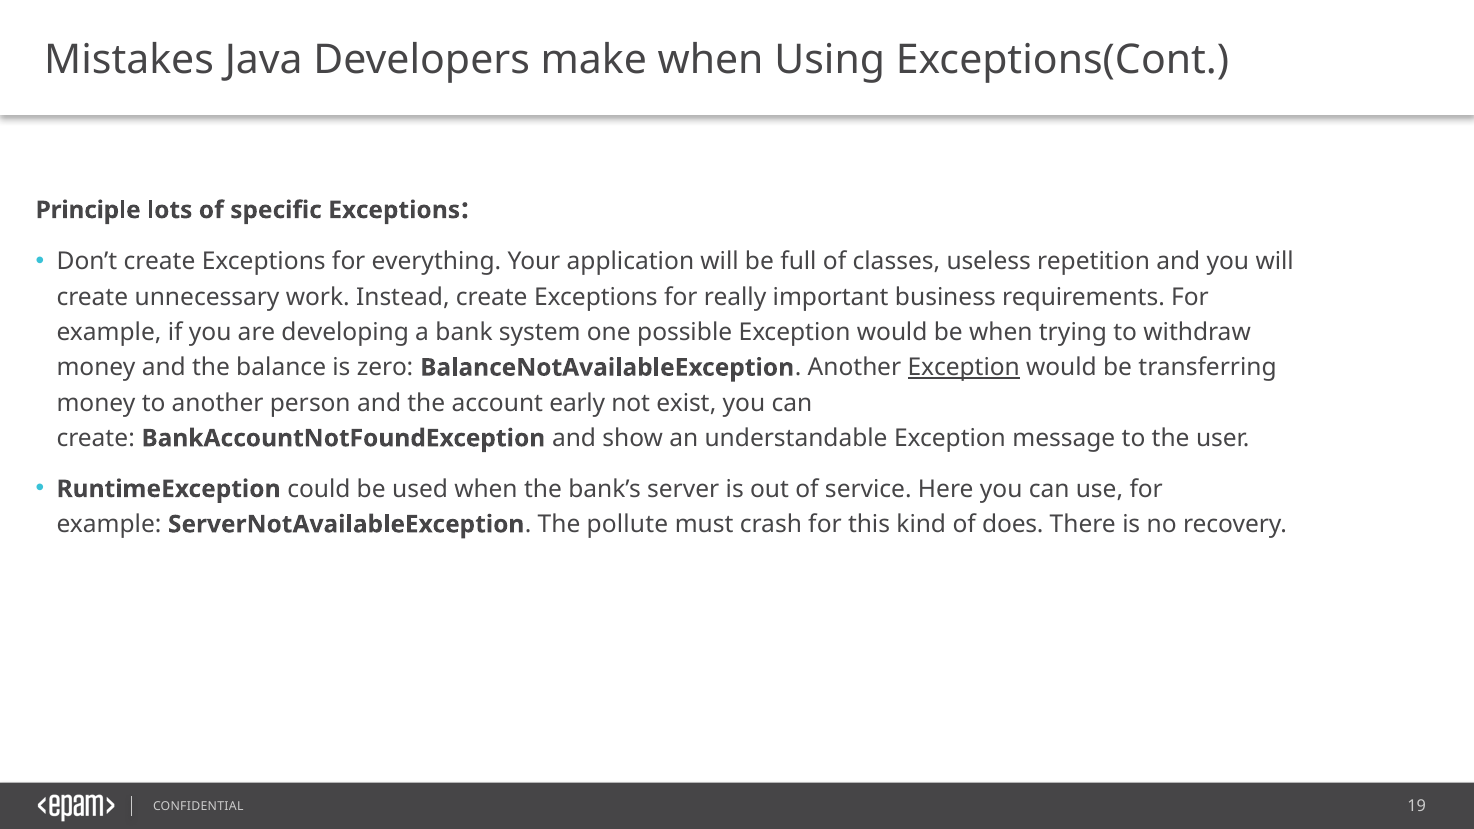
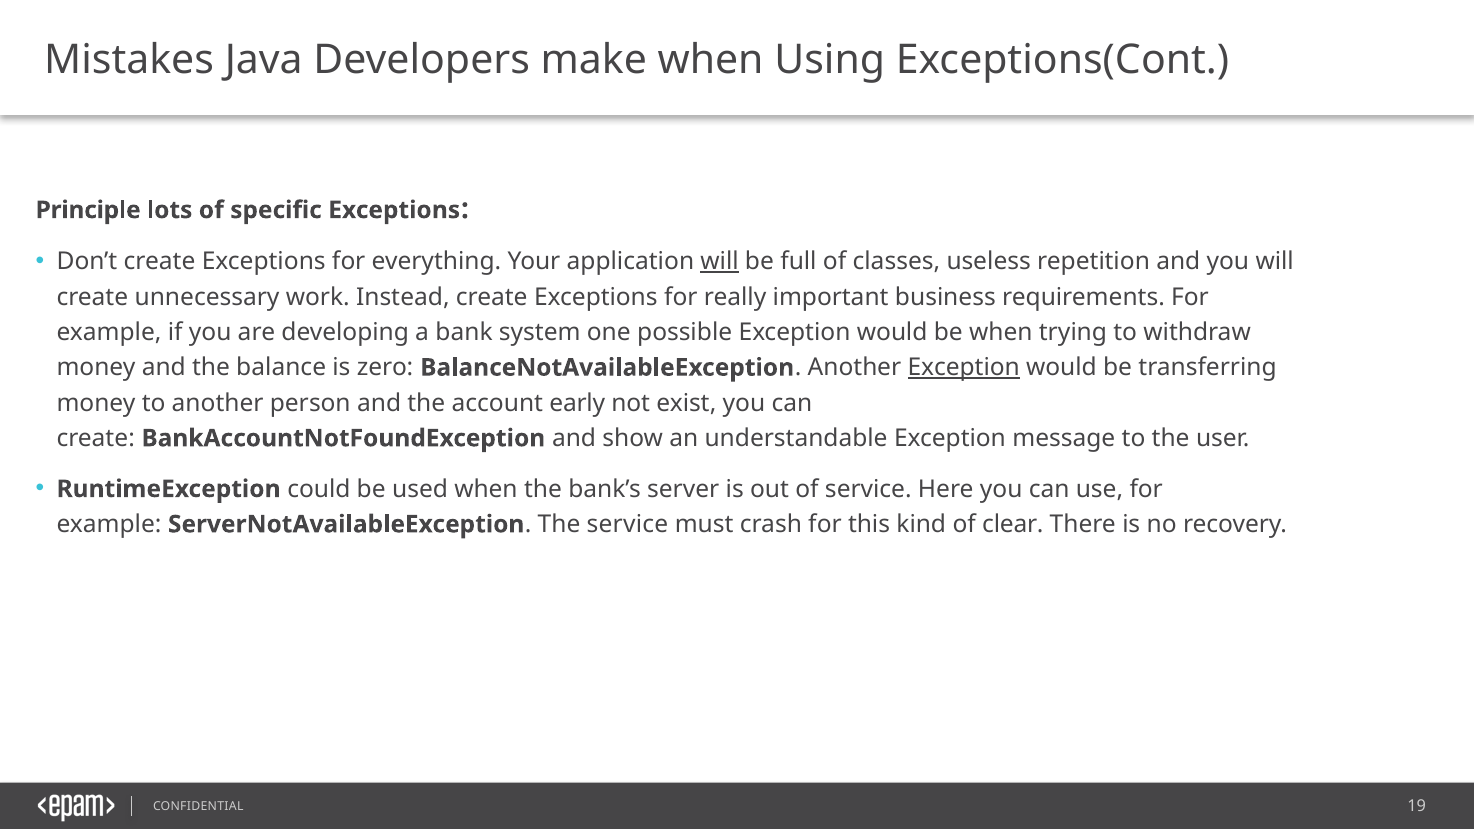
will at (720, 262) underline: none -> present
The pollute: pollute -> service
does: does -> clear
